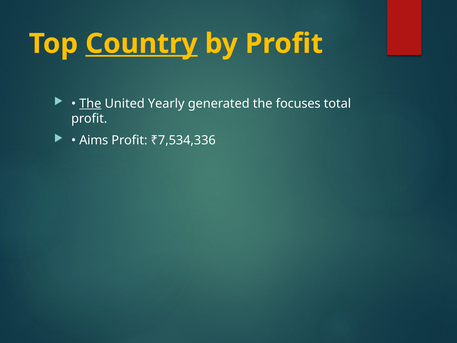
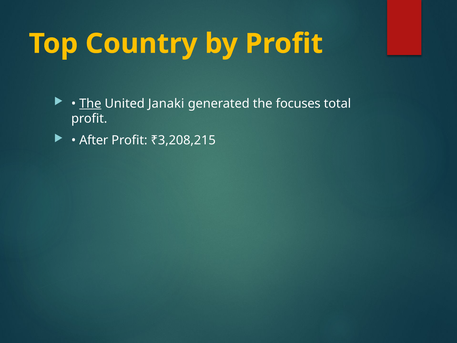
Country underline: present -> none
Yearly: Yearly -> Janaki
Aims: Aims -> After
₹7,534,336: ₹7,534,336 -> ₹3,208,215
